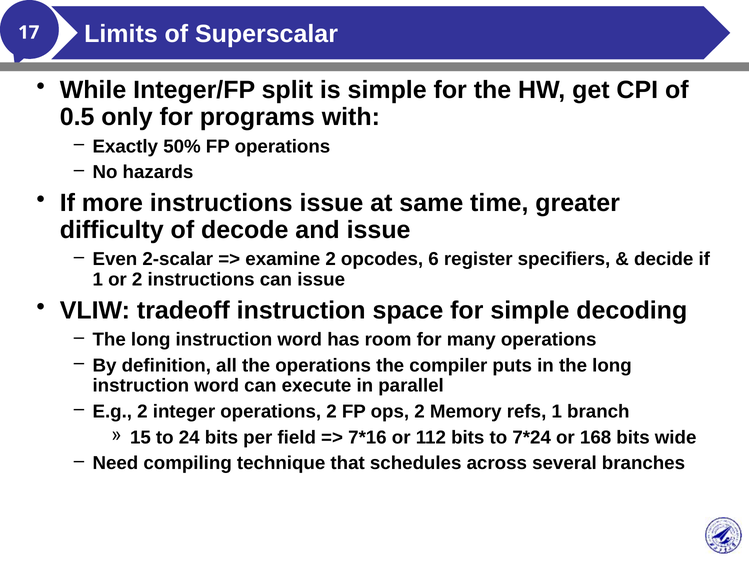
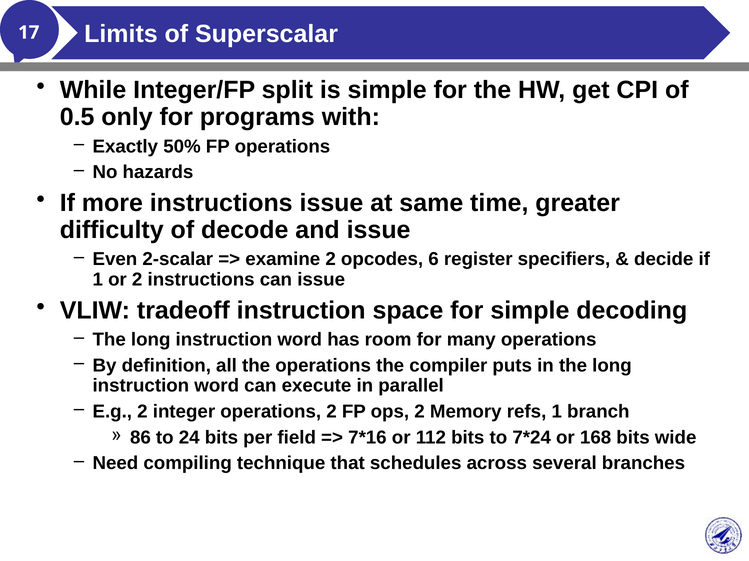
15: 15 -> 86
